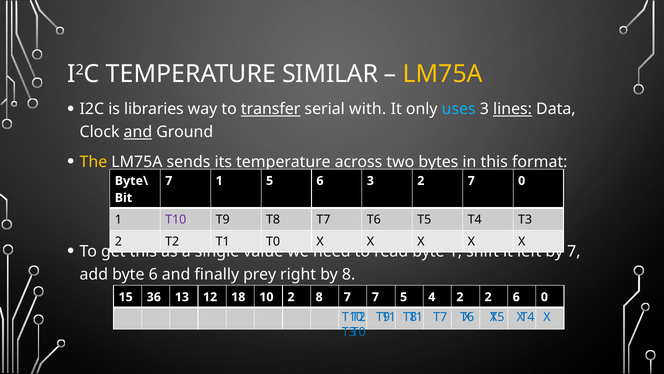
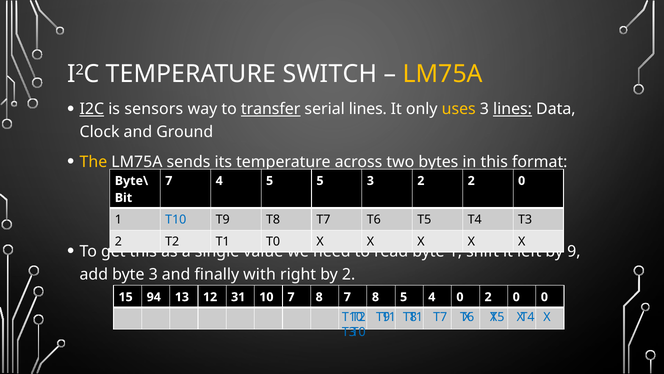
SIMILAR: SIMILAR -> SWITCH
I2C at (92, 109) underline: none -> present
libraries: libraries -> sensors
serial with: with -> lines
uses colour: light blue -> yellow
and at (138, 132) underline: present -> none
7 1: 1 -> 4
5 6: 6 -> 5
2 7: 7 -> 2
T10 at (176, 219) colour: purple -> blue
7 at (574, 251): 7 -> 9
byte 6: 6 -> 3
prey: prey -> with
by 8: 8 -> 2
36: 36 -> 94
18: 18 -> 31
10 2: 2 -> 7
8 7 7: 7 -> 8
4 2: 2 -> 0
6 at (516, 297): 6 -> 0
